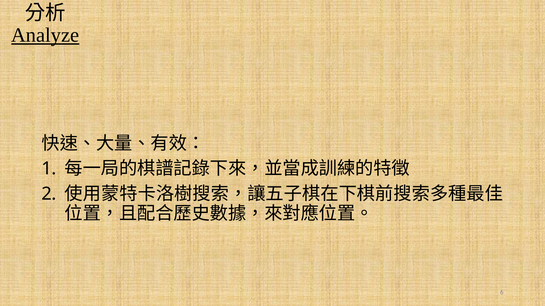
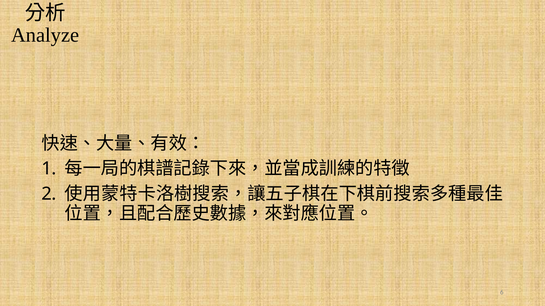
Analyze underline: present -> none
